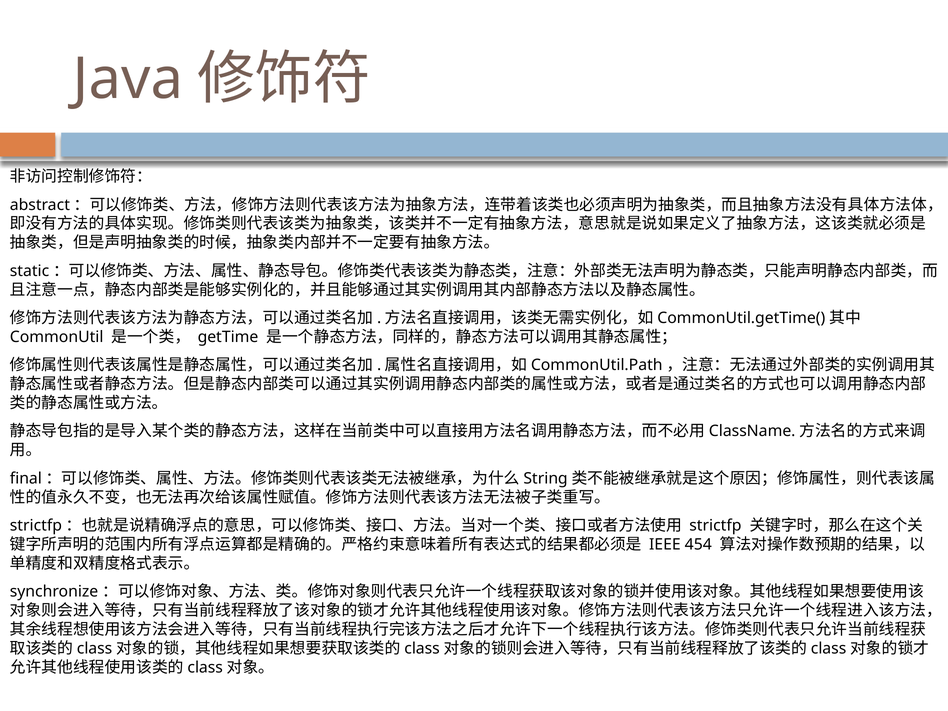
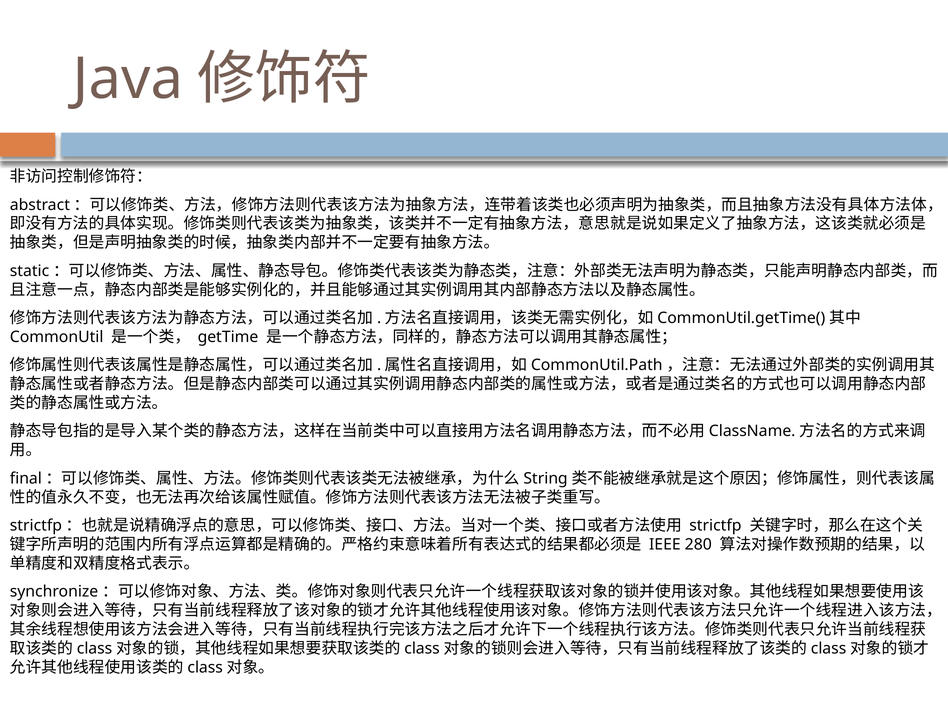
454: 454 -> 280
